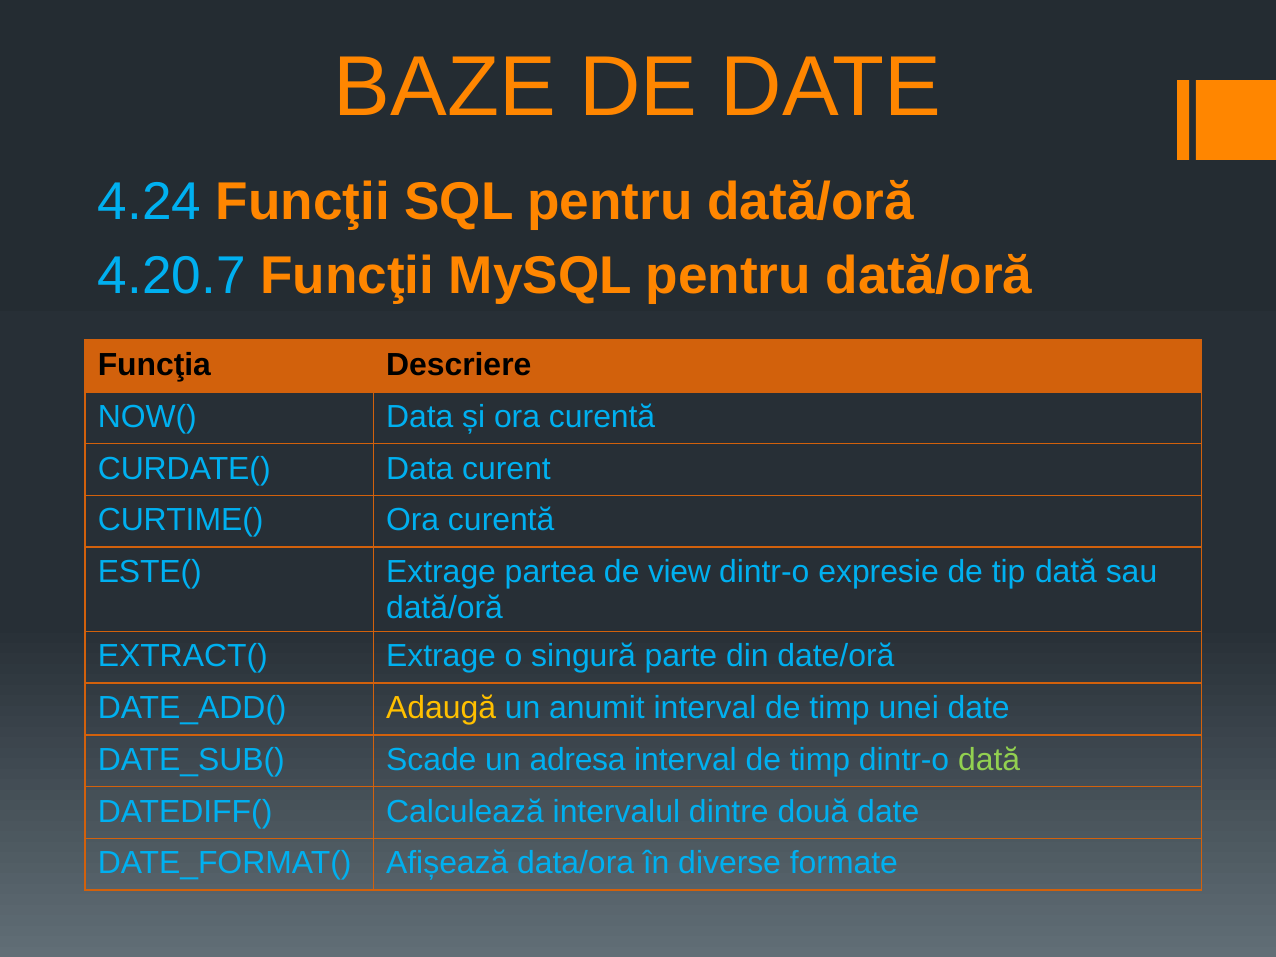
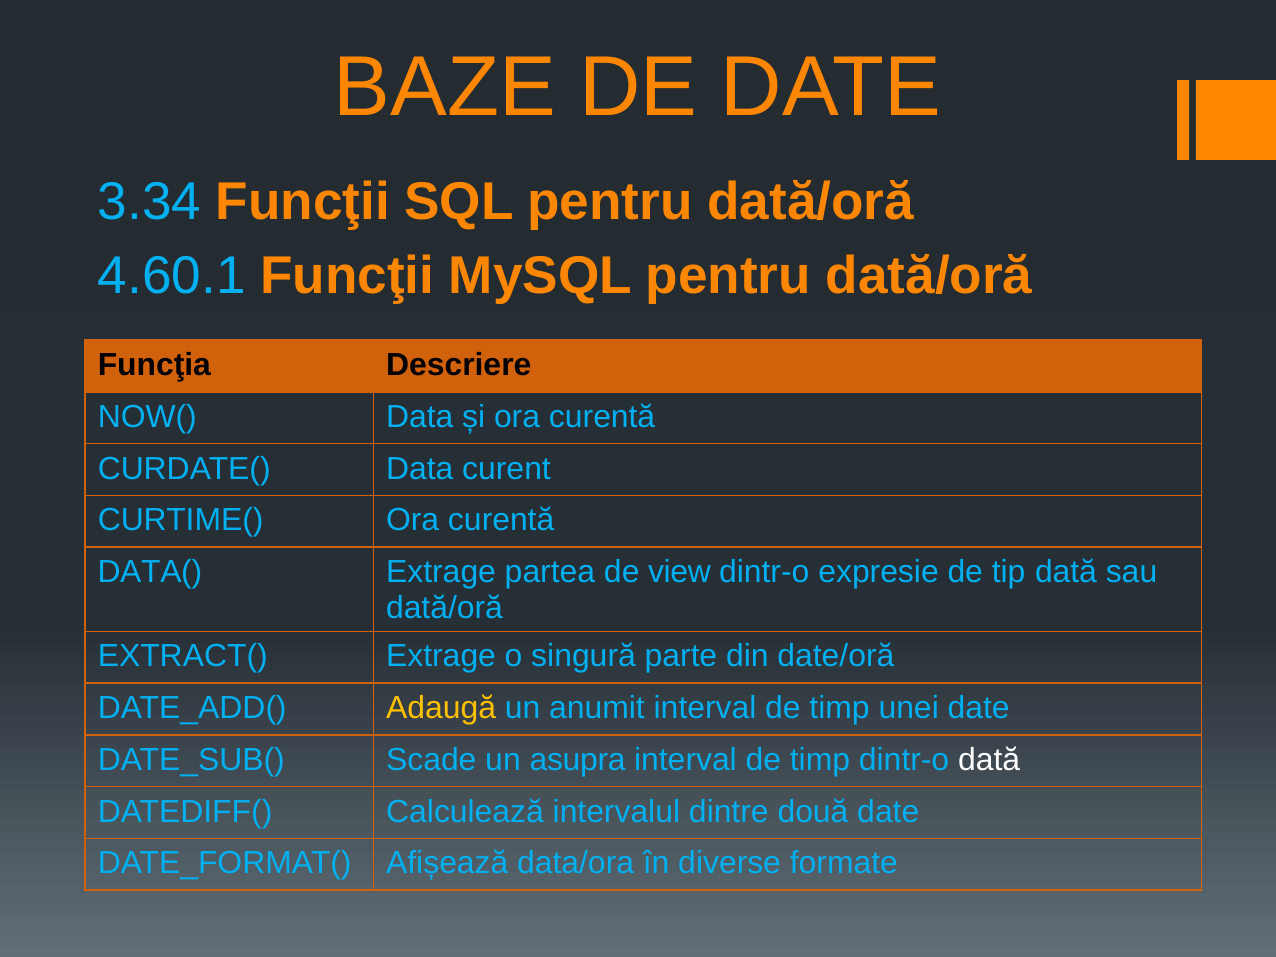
4.24: 4.24 -> 3.34
4.20.7: 4.20.7 -> 4.60.1
ESTE(: ESTE( -> DATA(
adresa: adresa -> asupra
dată at (989, 760) colour: light green -> white
